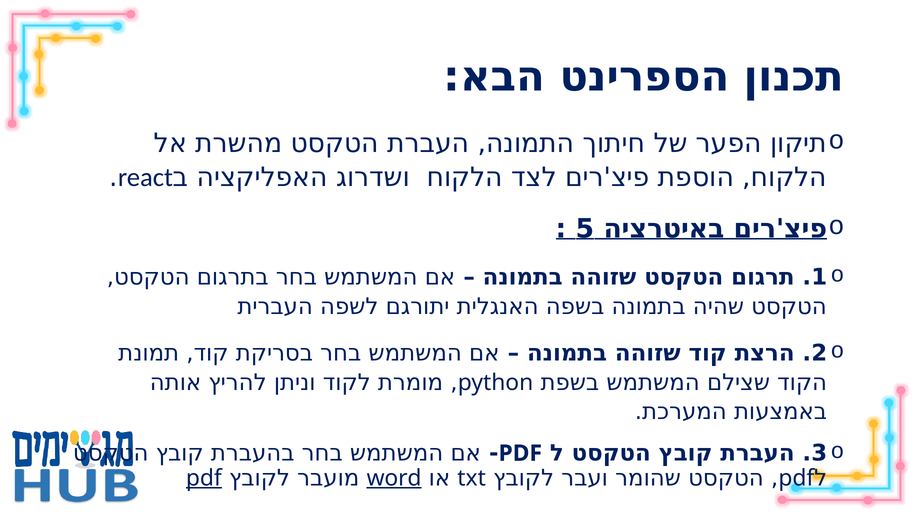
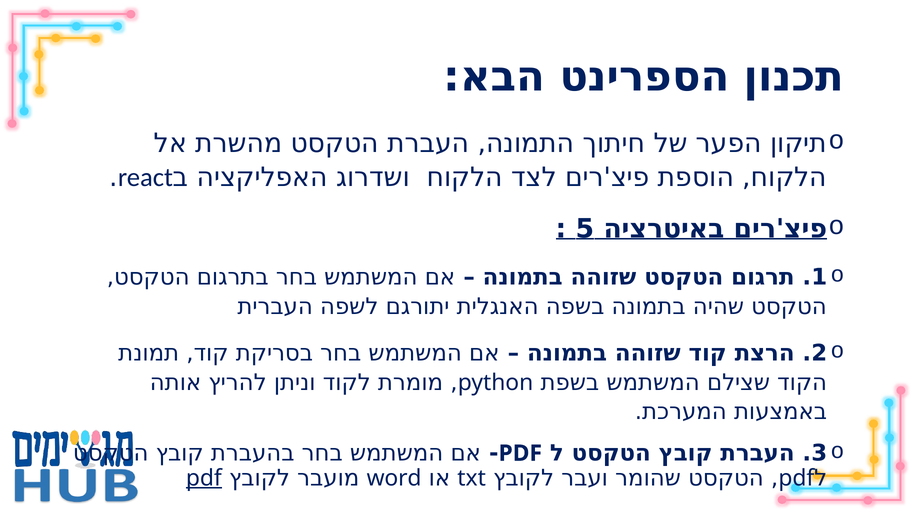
word underline: present -> none
